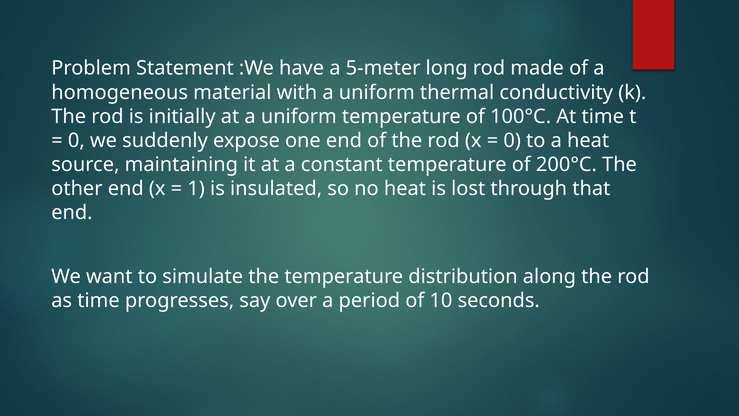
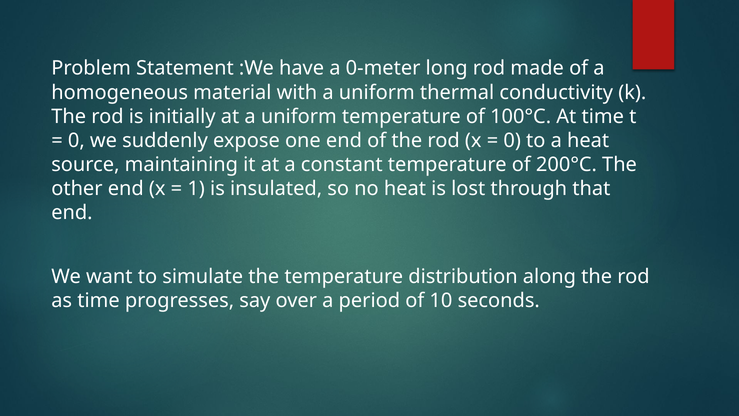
5-meter: 5-meter -> 0-meter
